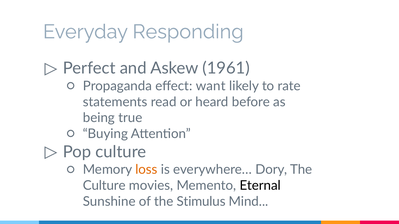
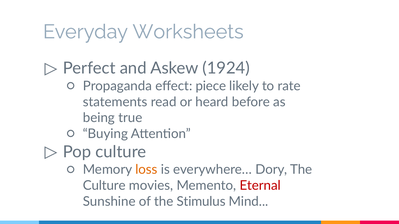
Responding: Responding -> Worksheets
1961: 1961 -> 1924
want: want -> piece
Eternal colour: black -> red
